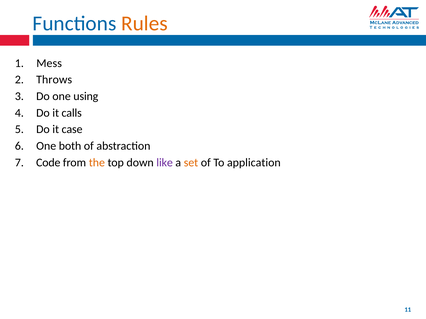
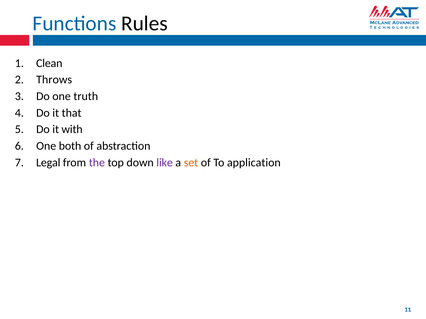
Rules colour: orange -> black
Mess: Mess -> Clean
using: using -> truth
calls: calls -> that
case: case -> with
Code: Code -> Legal
the colour: orange -> purple
